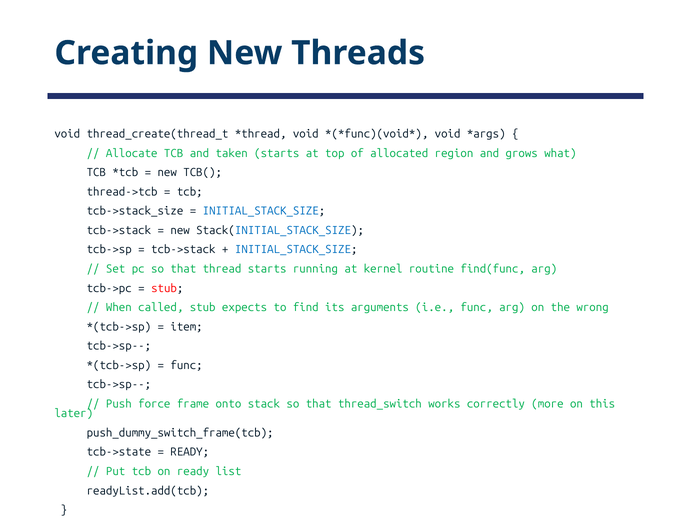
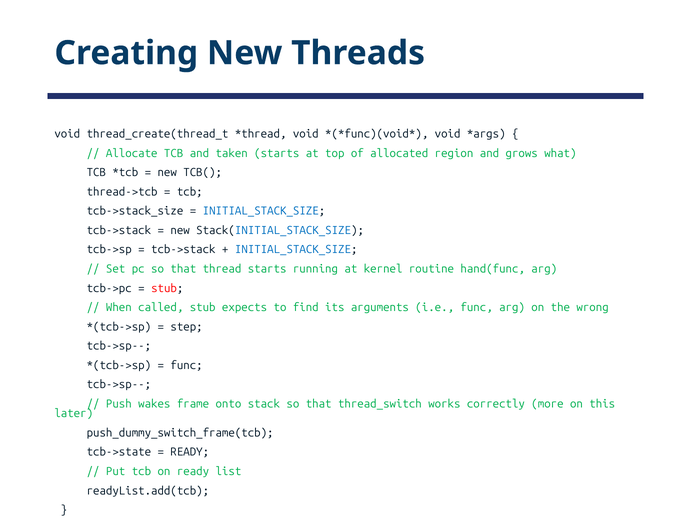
find(func: find(func -> hand(func
item: item -> step
force: force -> wakes
